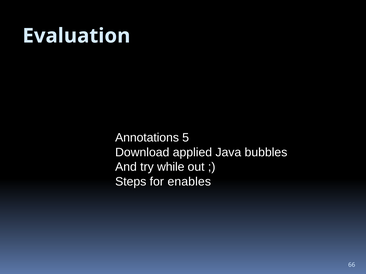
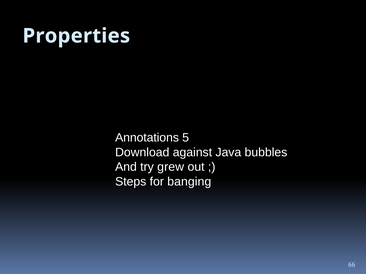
Evaluation: Evaluation -> Properties
applied: applied -> against
while: while -> grew
enables: enables -> banging
